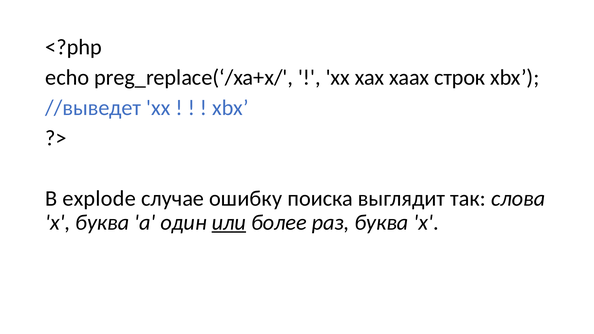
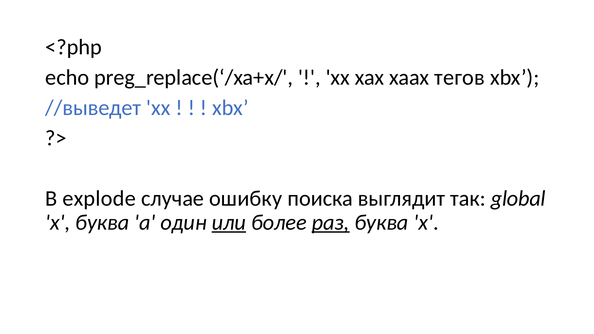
строк: строк -> тегов
слова: слова -> global
раз underline: none -> present
